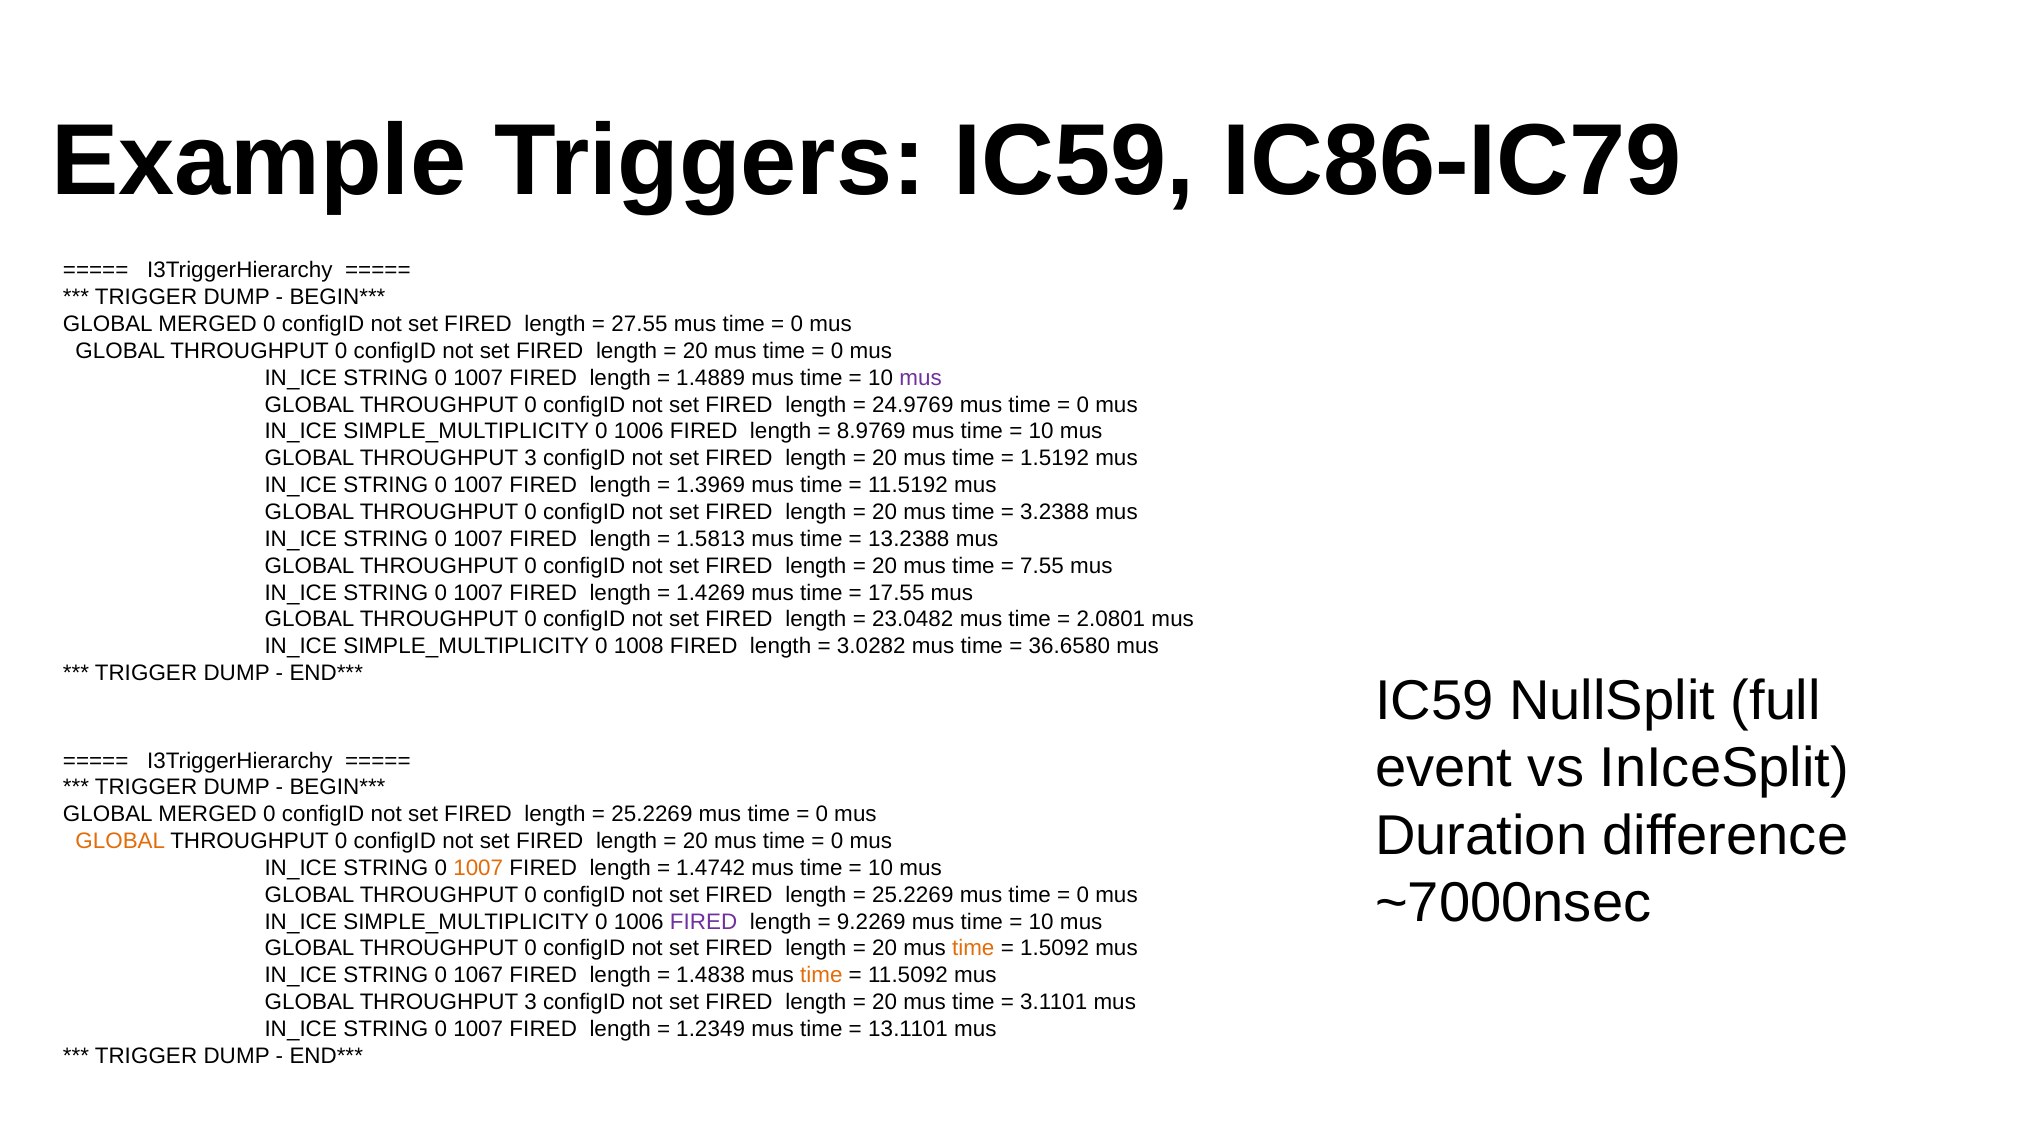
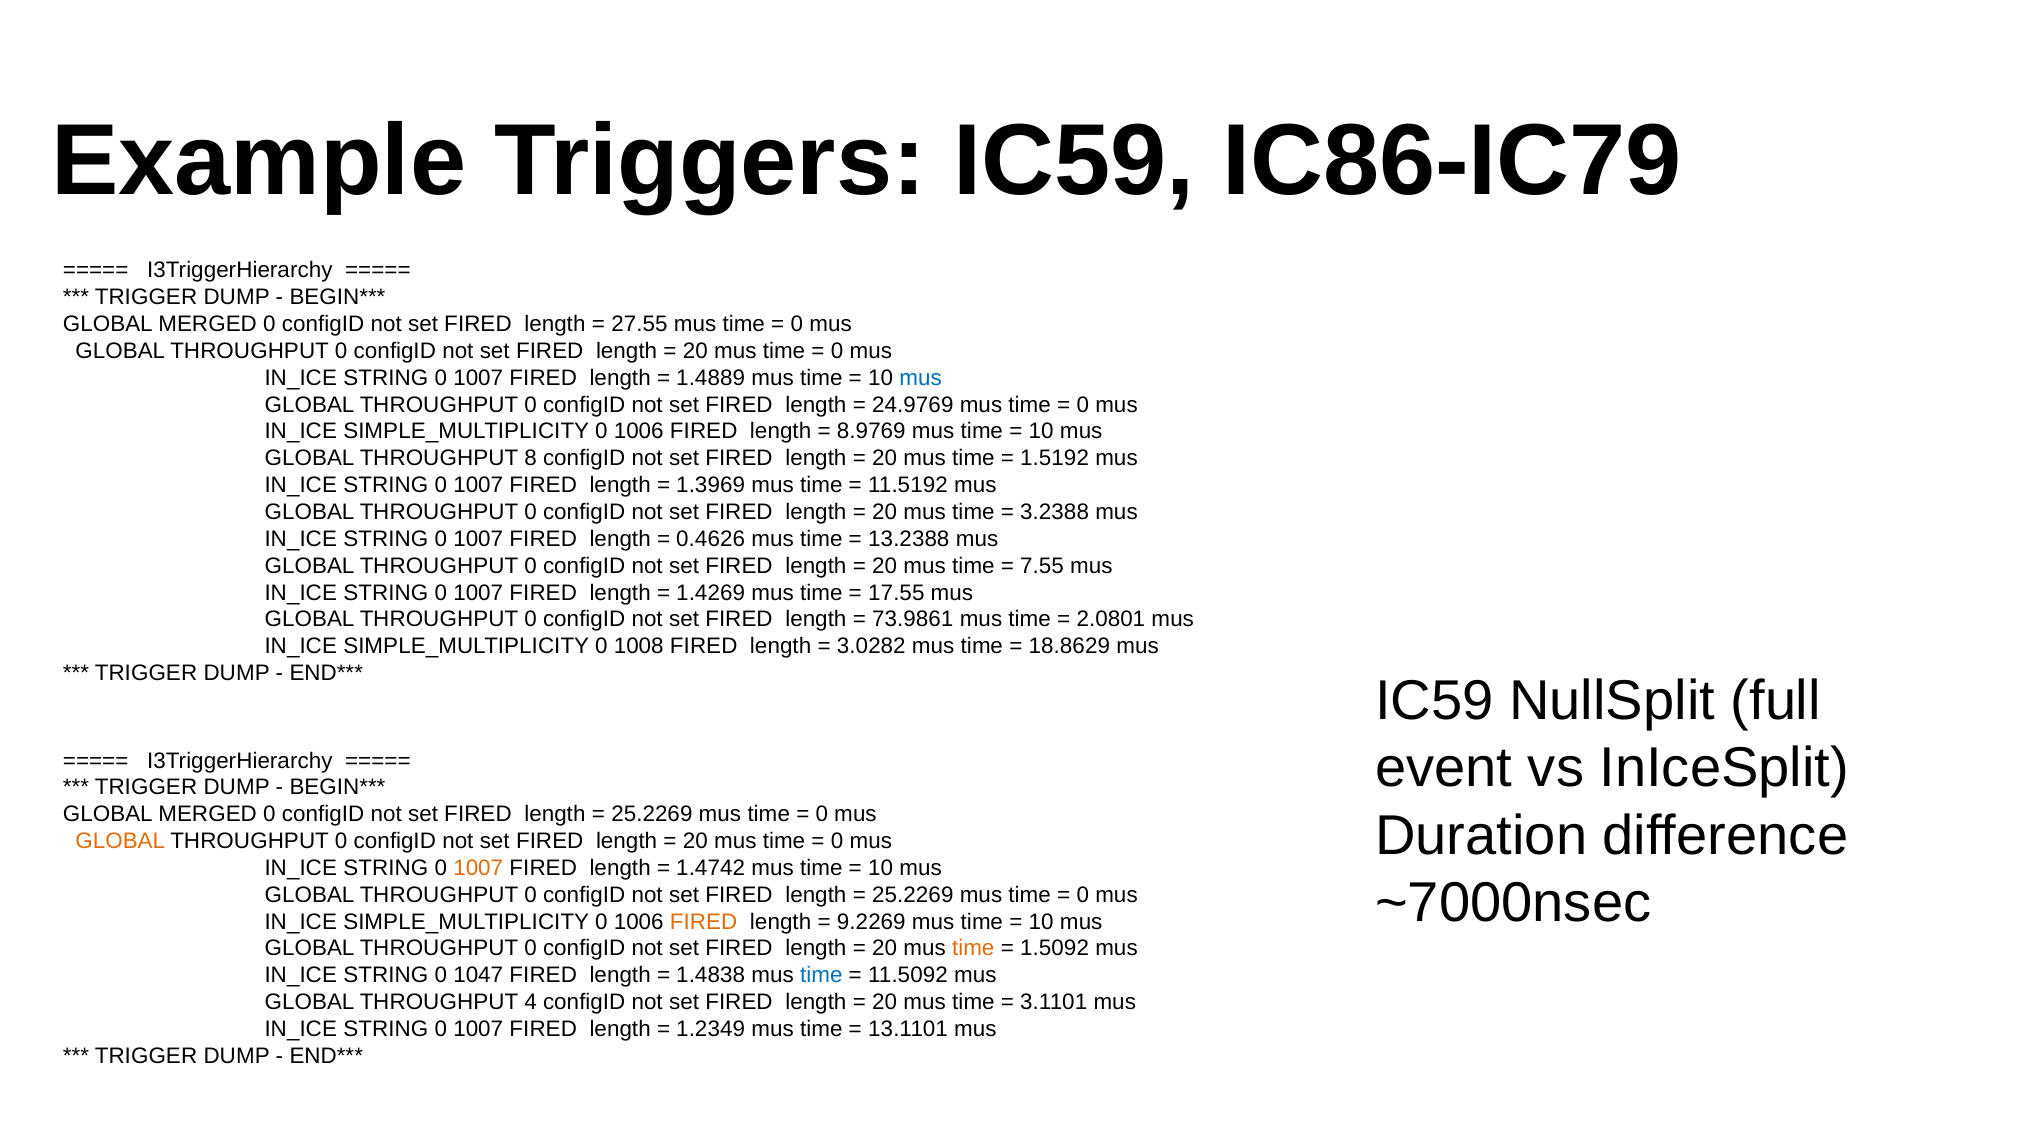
mus at (921, 378) colour: purple -> blue
3 at (530, 458): 3 -> 8
1.5813: 1.5813 -> 0.4626
23.0482: 23.0482 -> 73.9861
36.6580: 36.6580 -> 18.8629
FIRED at (704, 922) colour: purple -> orange
1067: 1067 -> 1047
time at (821, 976) colour: orange -> blue
3 at (530, 1002): 3 -> 4
